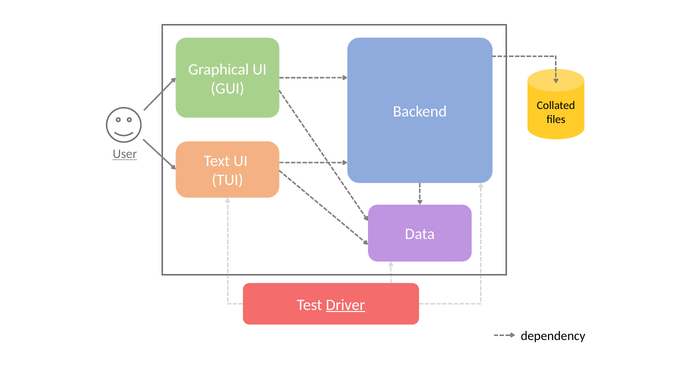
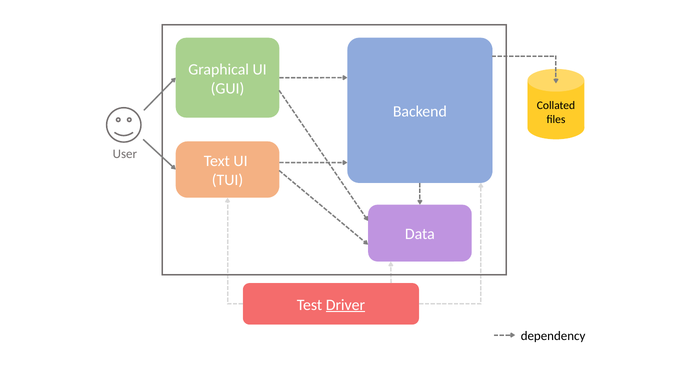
User underline: present -> none
